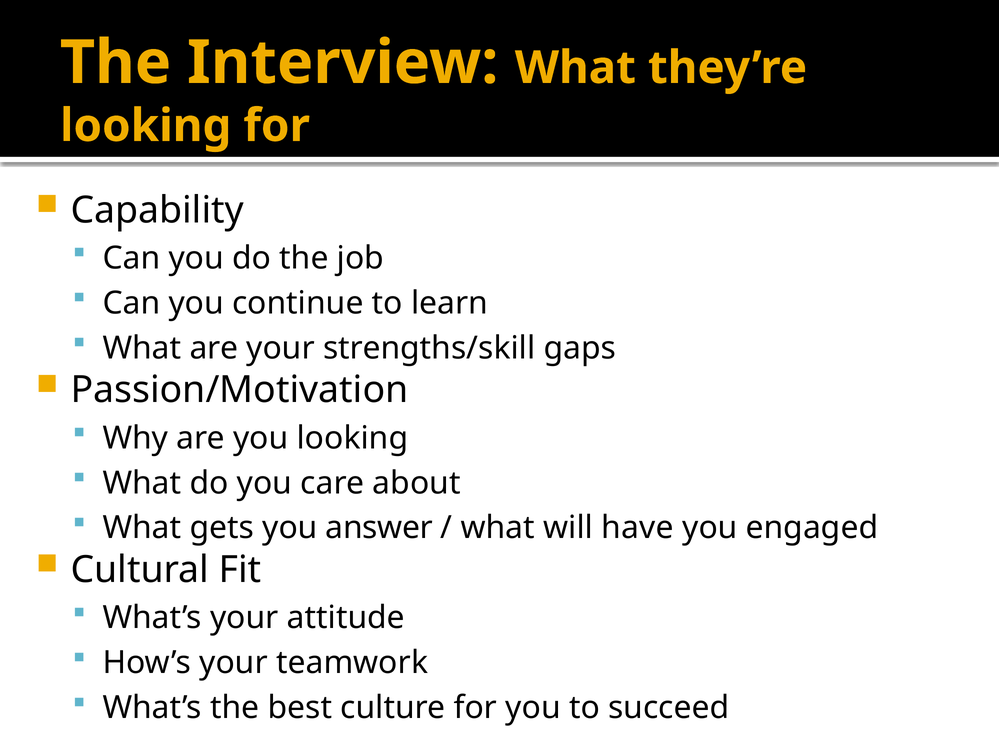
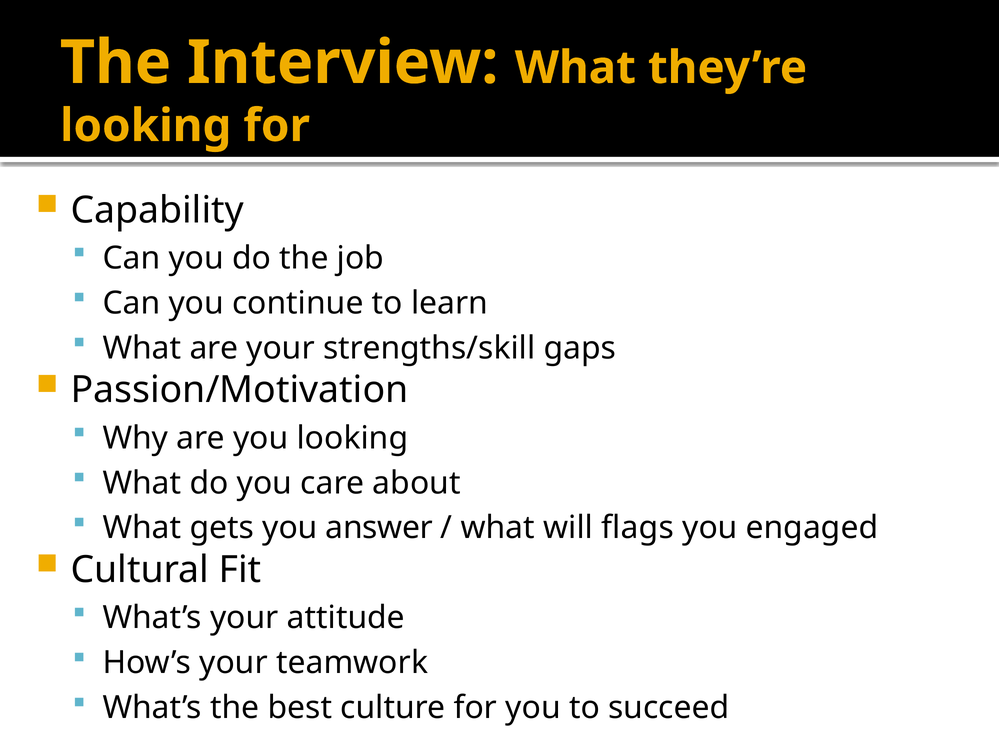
have: have -> flags
